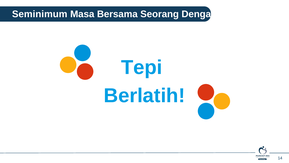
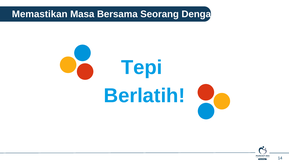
Seminimum: Seminimum -> Memastikan
